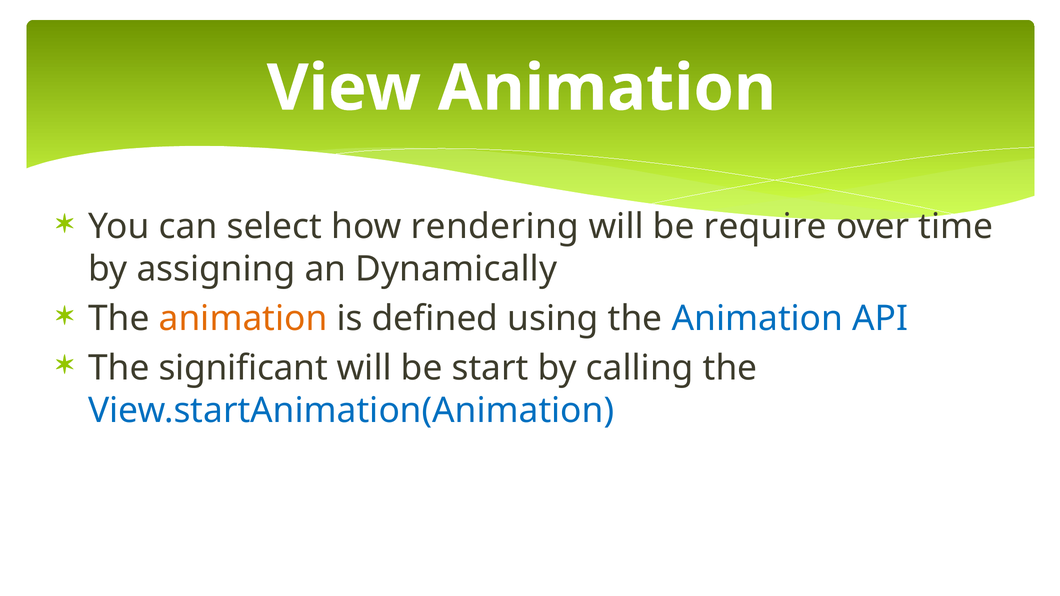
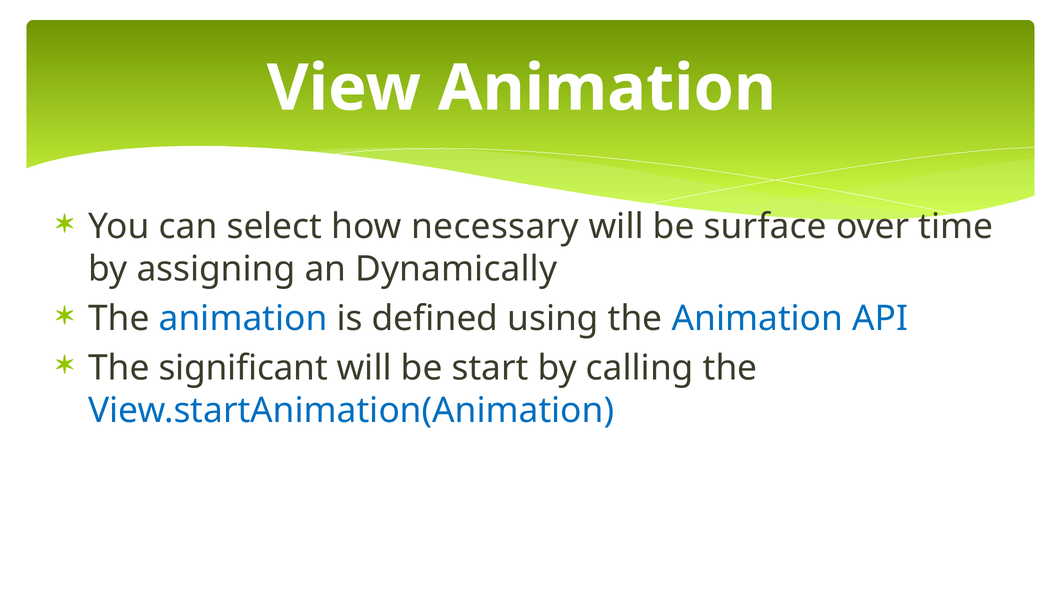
rendering: rendering -> necessary
require: require -> surface
animation at (243, 319) colour: orange -> blue
